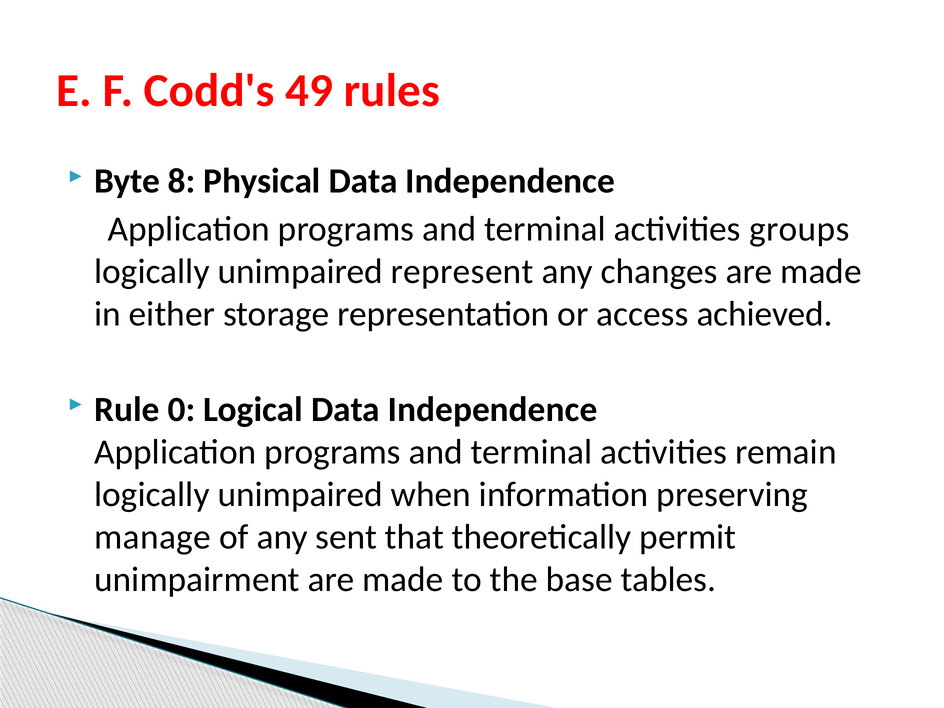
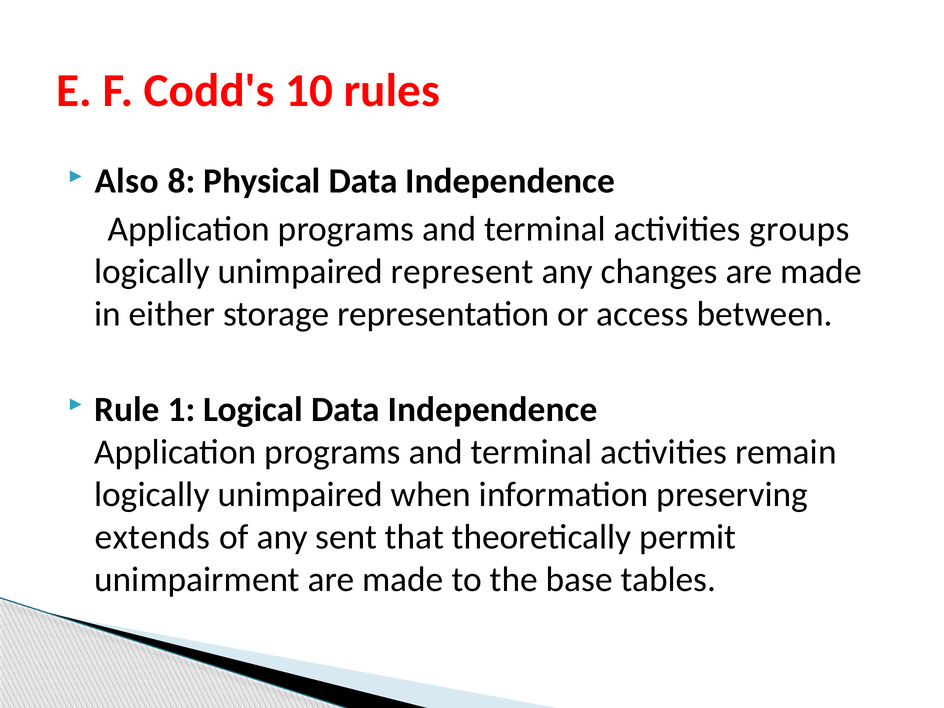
49: 49 -> 10
Byte: Byte -> Also
achieved: achieved -> between
0: 0 -> 1
manage: manage -> extends
